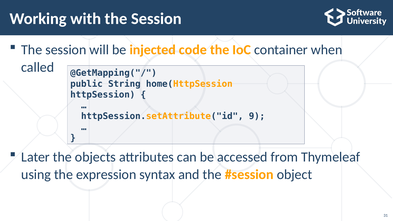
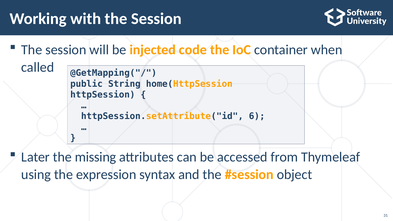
9: 9 -> 6
objects: objects -> missing
